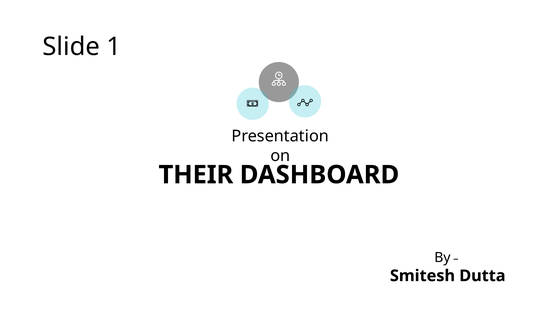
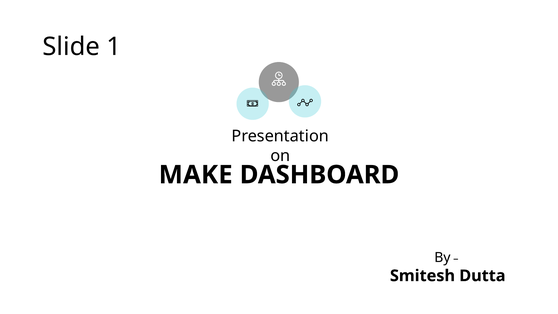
THEIR: THEIR -> MAKE
